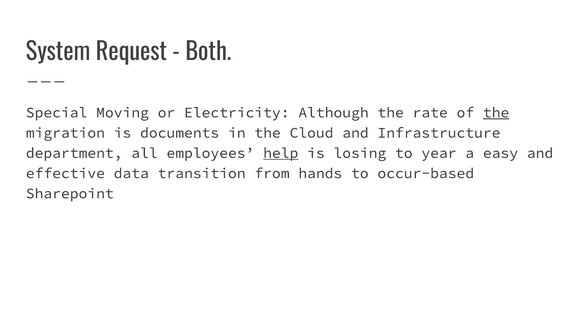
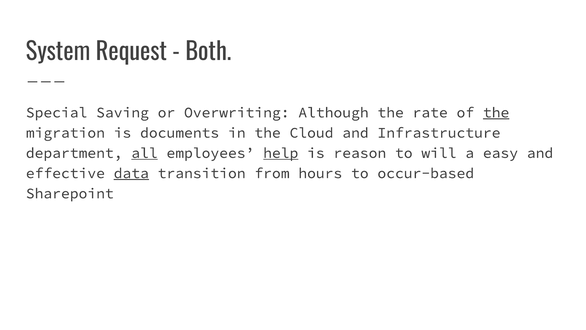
Moving: Moving -> Saving
Electricity: Electricity -> Overwriting
all underline: none -> present
losing: losing -> reason
year: year -> will
data underline: none -> present
hands: hands -> hours
